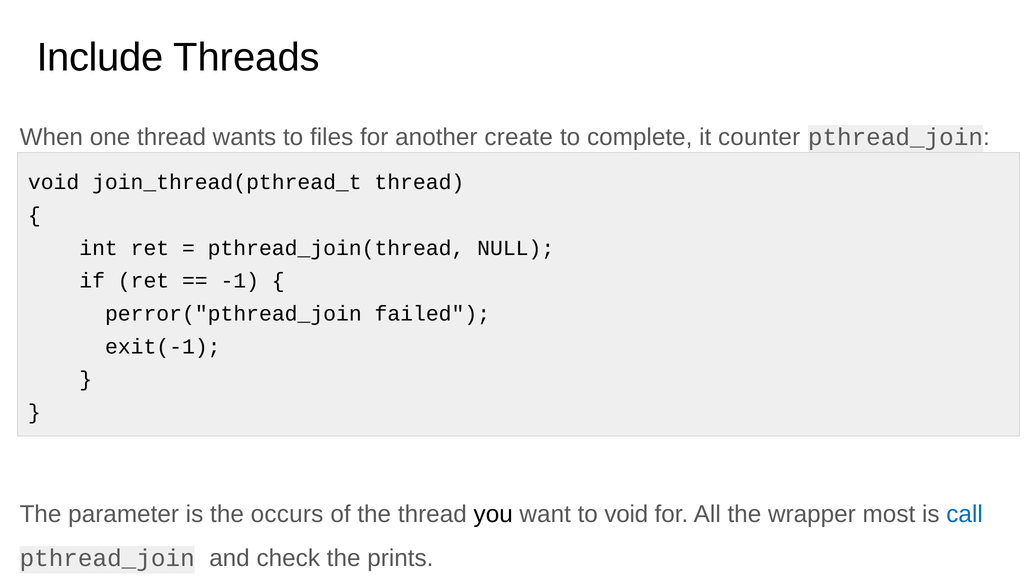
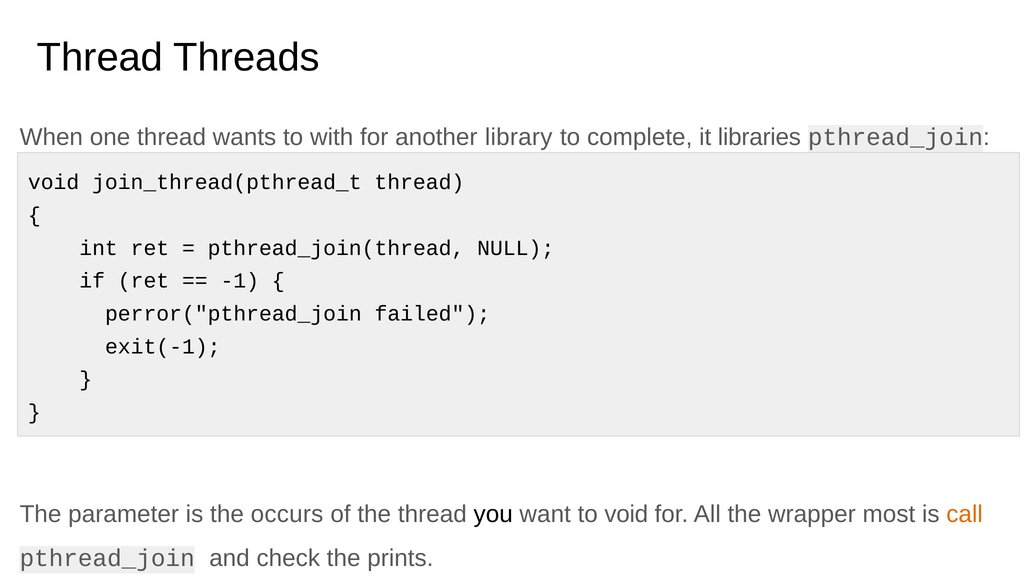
Include at (100, 58): Include -> Thread
files: files -> with
create: create -> library
counter: counter -> libraries
call colour: blue -> orange
